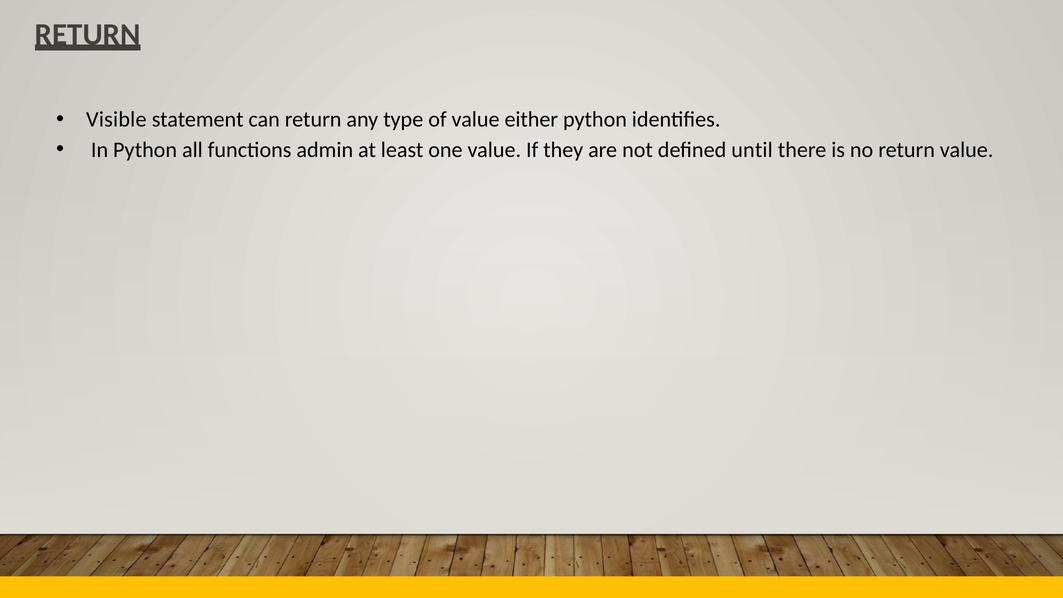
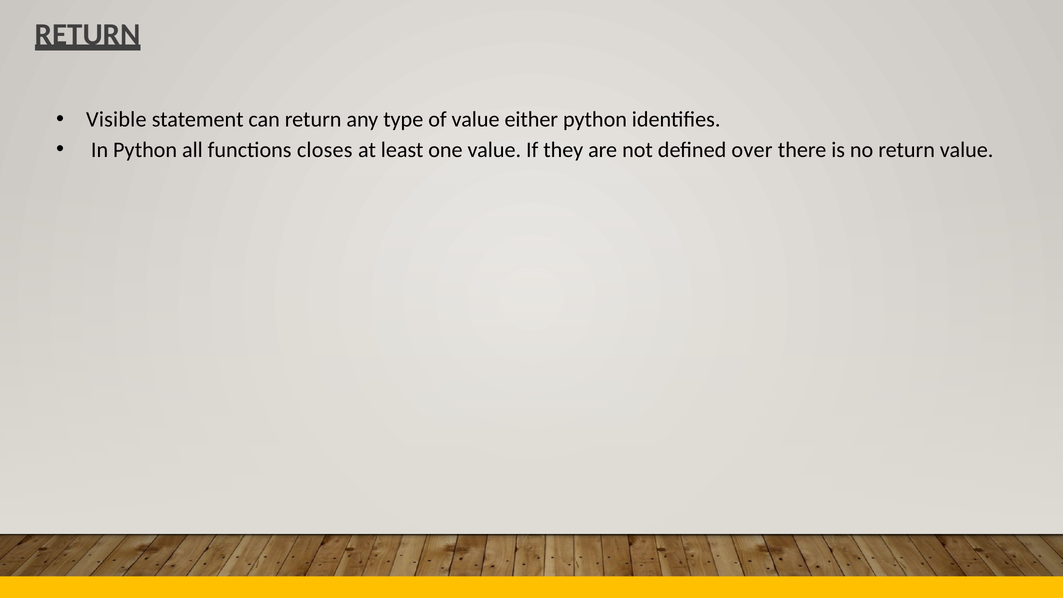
admin: admin -> closes
until: until -> over
